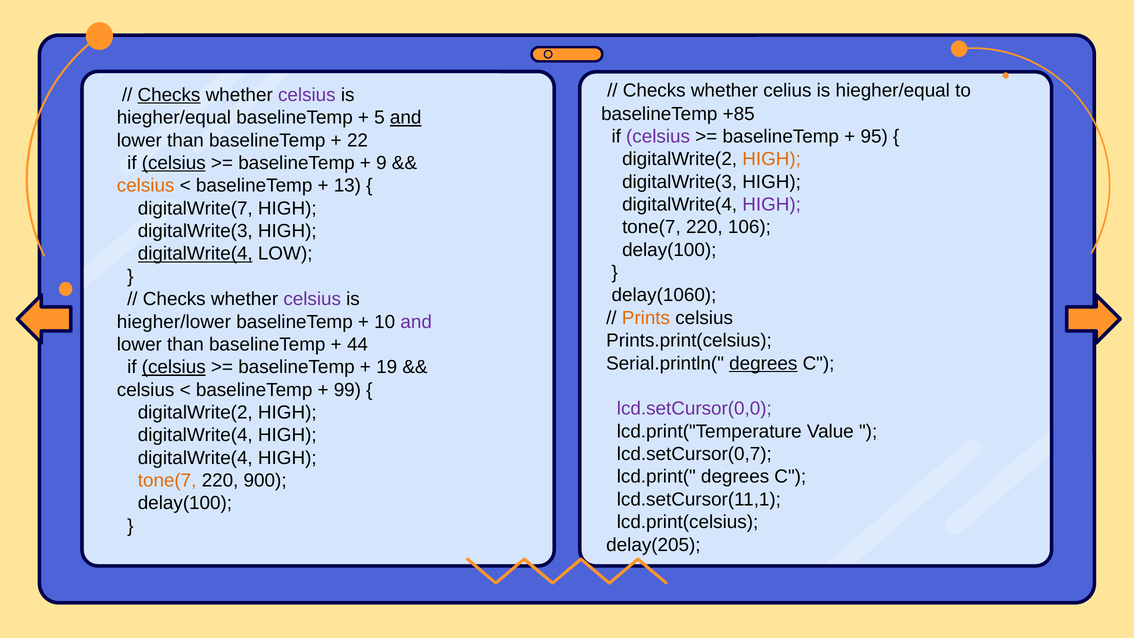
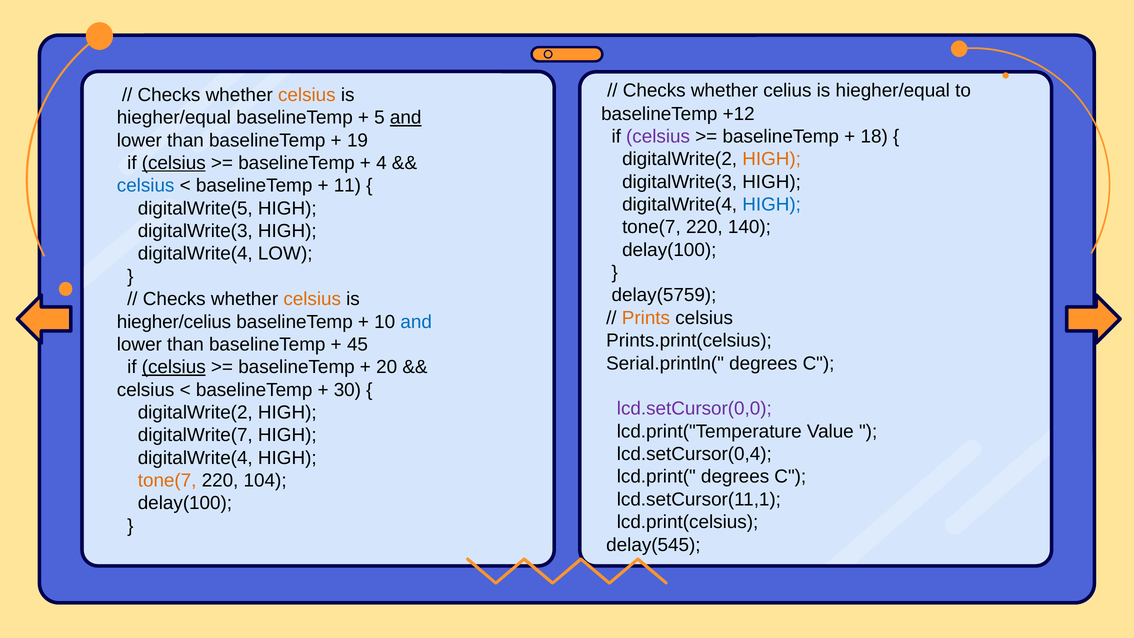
Checks at (169, 95) underline: present -> none
celsius at (307, 95) colour: purple -> orange
+85: +85 -> +12
95: 95 -> 18
22: 22 -> 19
9: 9 -> 4
celsius at (146, 186) colour: orange -> blue
13: 13 -> 11
HIGH at (772, 204) colour: purple -> blue
digitalWrite(7: digitalWrite(7 -> digitalWrite(5
106: 106 -> 140
digitalWrite(4 at (195, 254) underline: present -> none
delay(1060: delay(1060 -> delay(5759
celsius at (312, 299) colour: purple -> orange
hiegher/lower: hiegher/lower -> hiegher/celius
and at (416, 322) colour: purple -> blue
44: 44 -> 45
degrees at (763, 363) underline: present -> none
19: 19 -> 20
99: 99 -> 30
digitalWrite(4 at (195, 435): digitalWrite(4 -> digitalWrite(7
lcd.setCursor(0,7: lcd.setCursor(0,7 -> lcd.setCursor(0,4
900: 900 -> 104
delay(205: delay(205 -> delay(545
